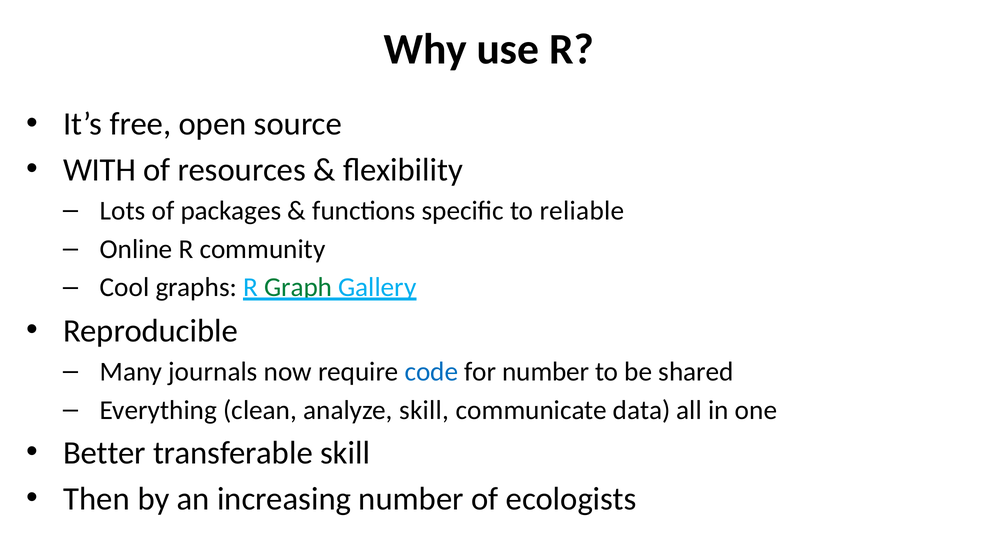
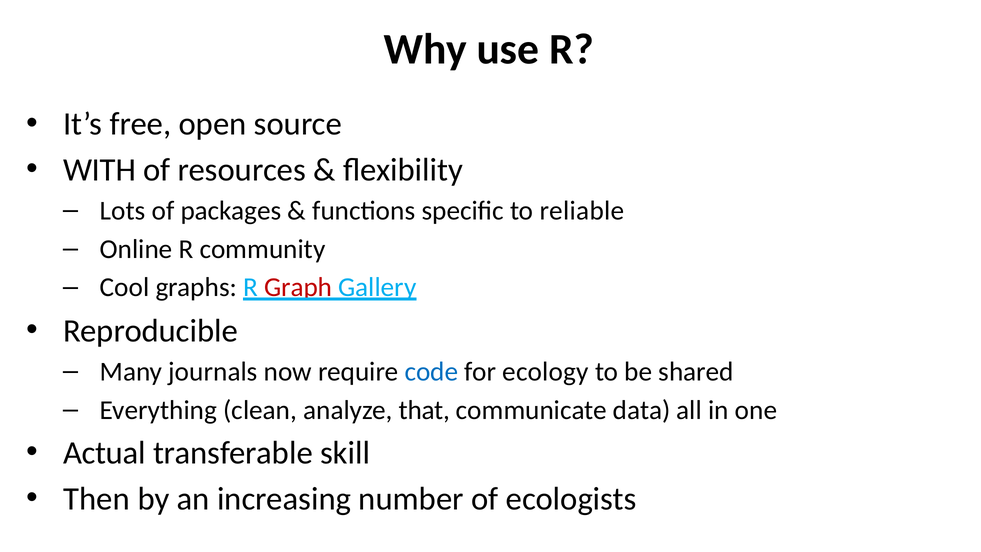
Graph colour: green -> red
for number: number -> ecology
analyze skill: skill -> that
Better: Better -> Actual
